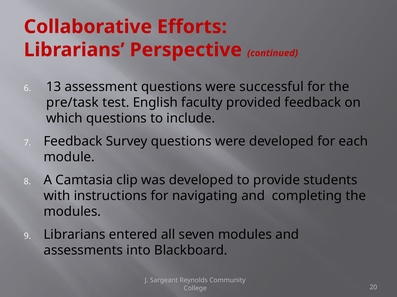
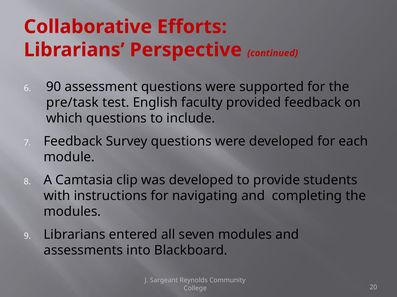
13: 13 -> 90
successful: successful -> supported
